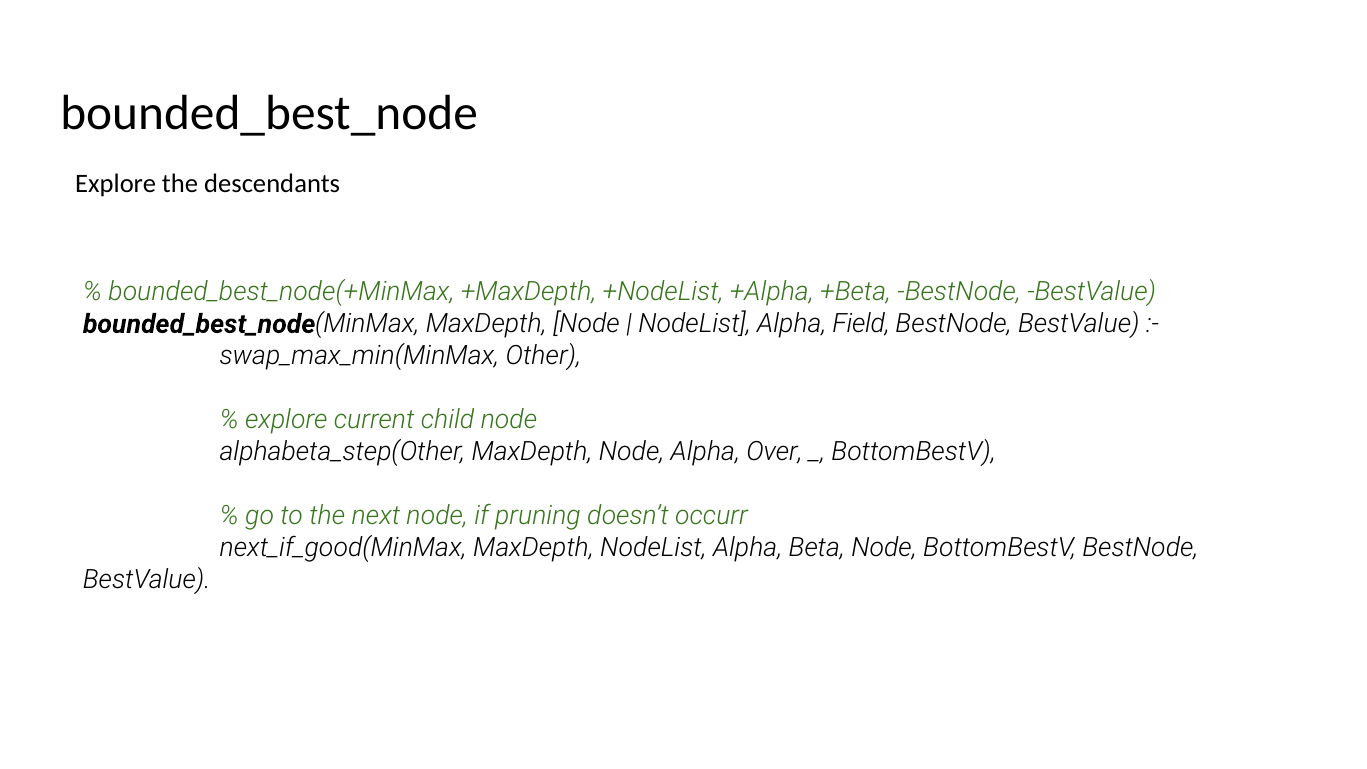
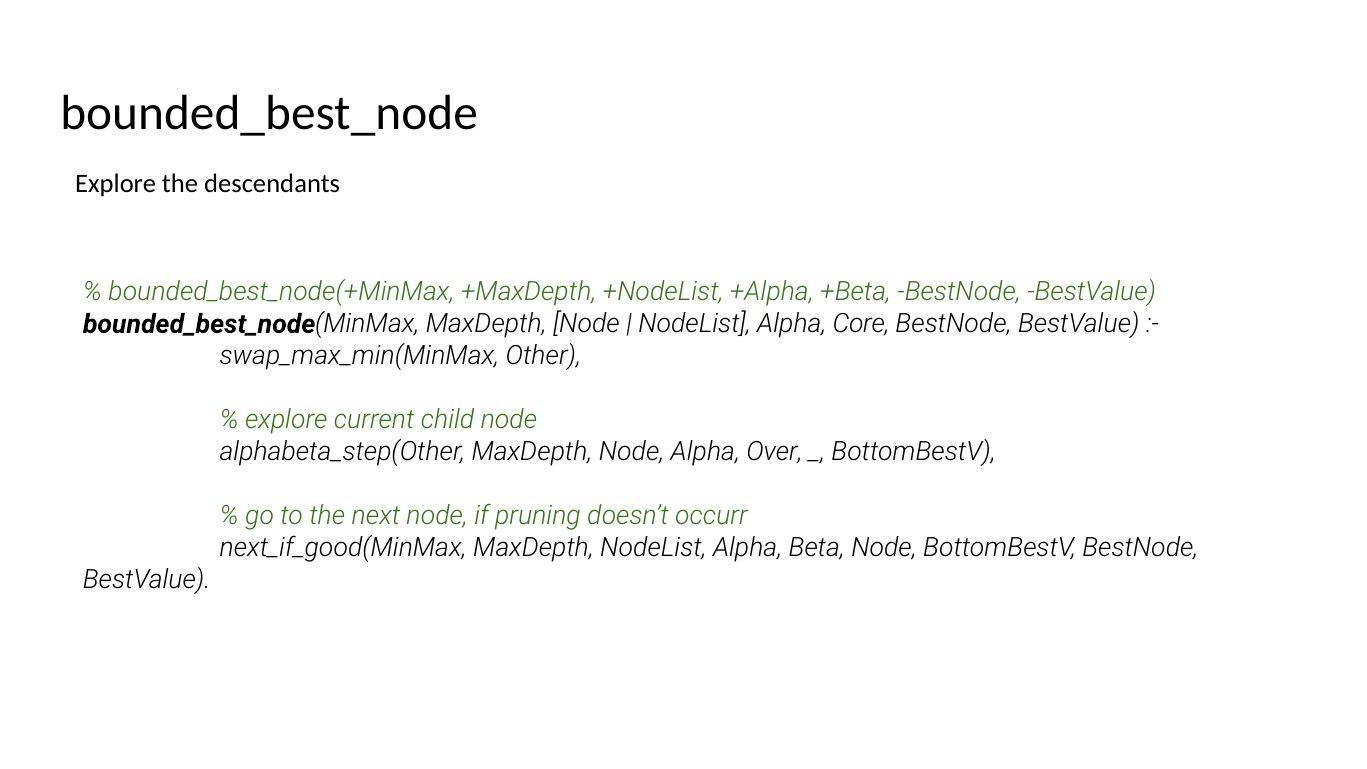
Field: Field -> Core
